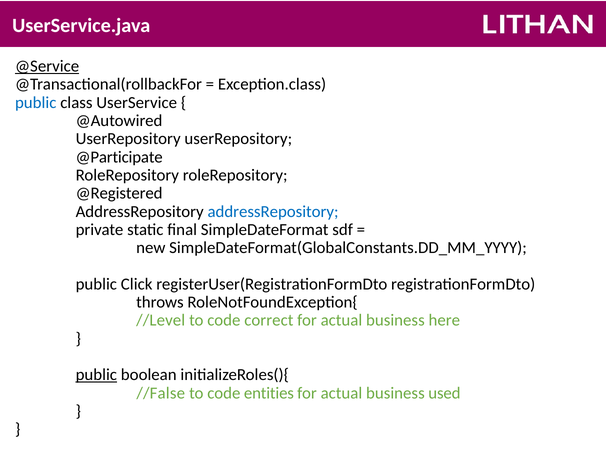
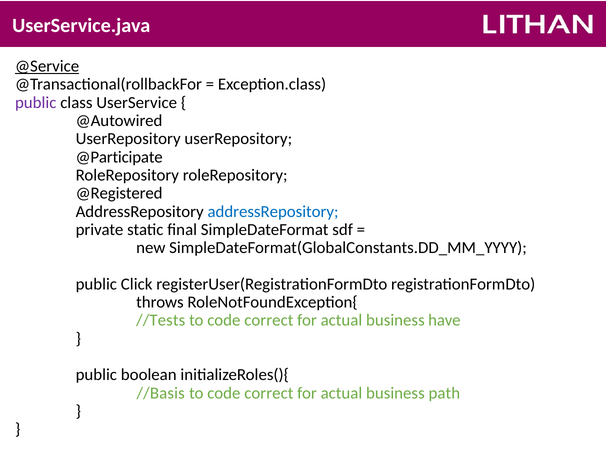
public at (36, 103) colour: blue -> purple
//Level: //Level -> //Tests
here: here -> have
public at (96, 375) underline: present -> none
//False: //False -> //Basis
entities at (269, 394): entities -> correct
used: used -> path
